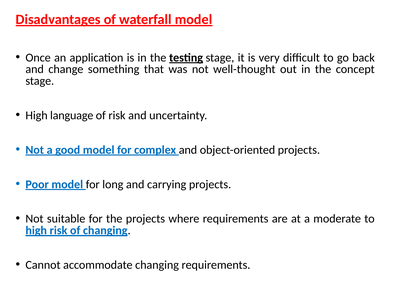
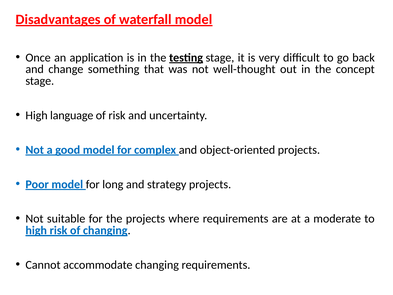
carrying: carrying -> strategy
